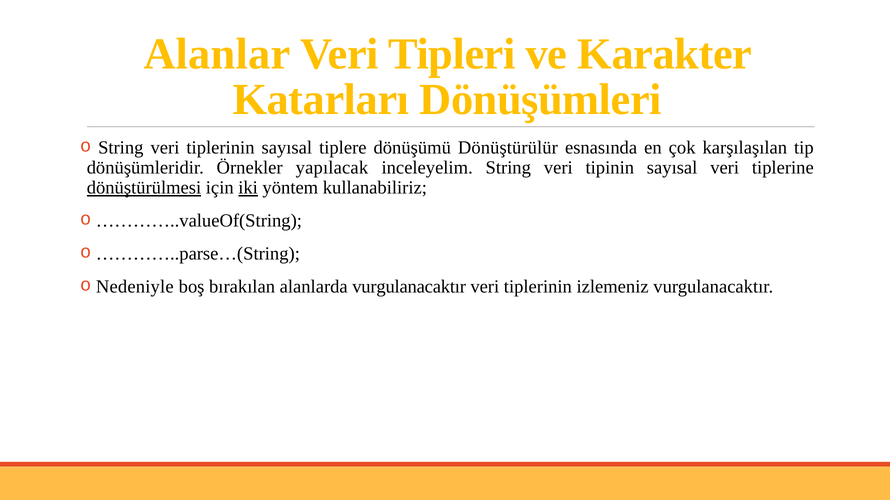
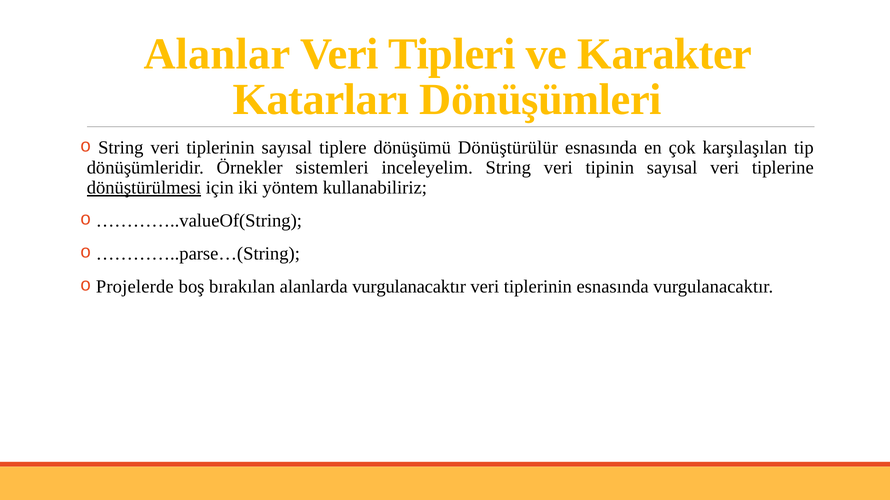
yapılacak: yapılacak -> sistemleri
iki underline: present -> none
Nedeniyle: Nedeniyle -> Projelerde
tiplerinin izlemeniz: izlemeniz -> esnasında
